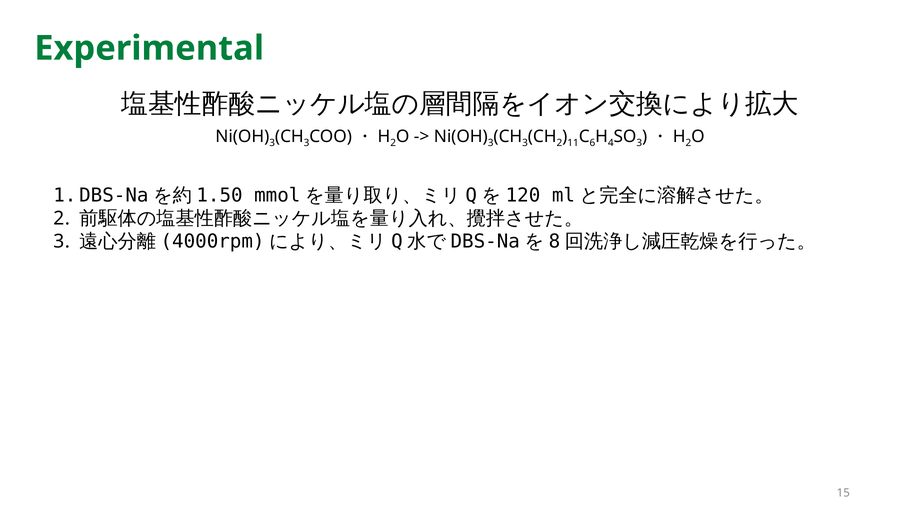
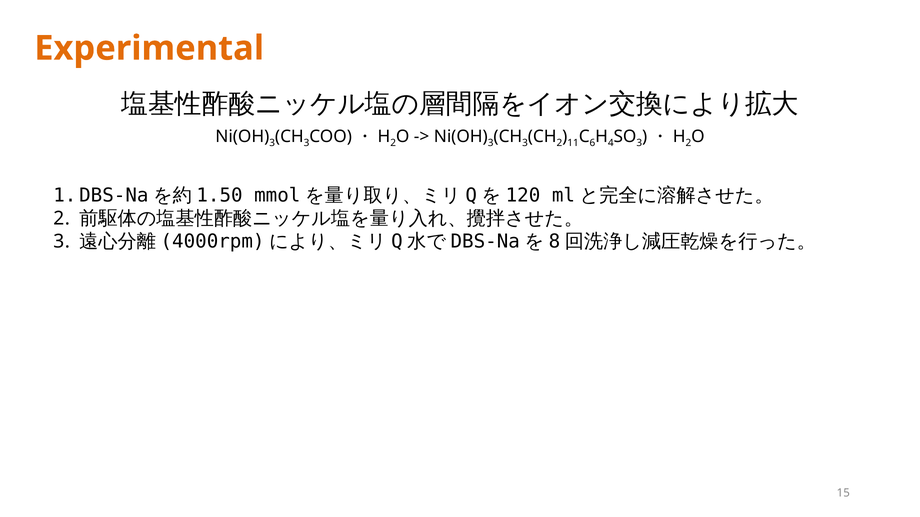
Experimental colour: green -> orange
